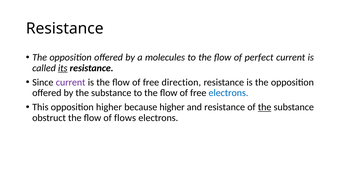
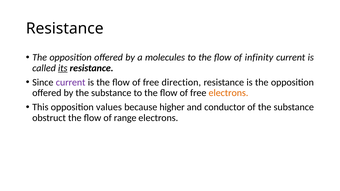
perfect: perfect -> infinity
electrons at (228, 93) colour: blue -> orange
opposition higher: higher -> values
and resistance: resistance -> conductor
the at (265, 107) underline: present -> none
flows: flows -> range
